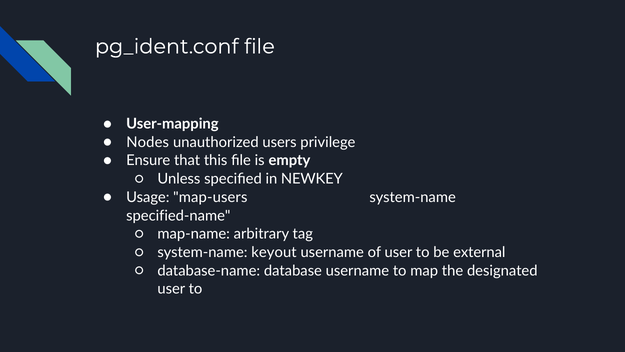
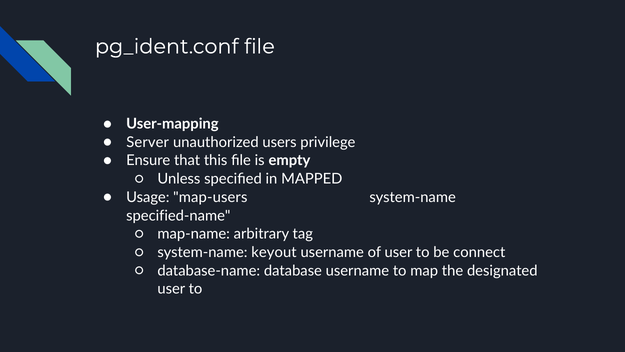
Nodes: Nodes -> Server
NEWKEY: NEWKEY -> MAPPED
external: external -> connect
